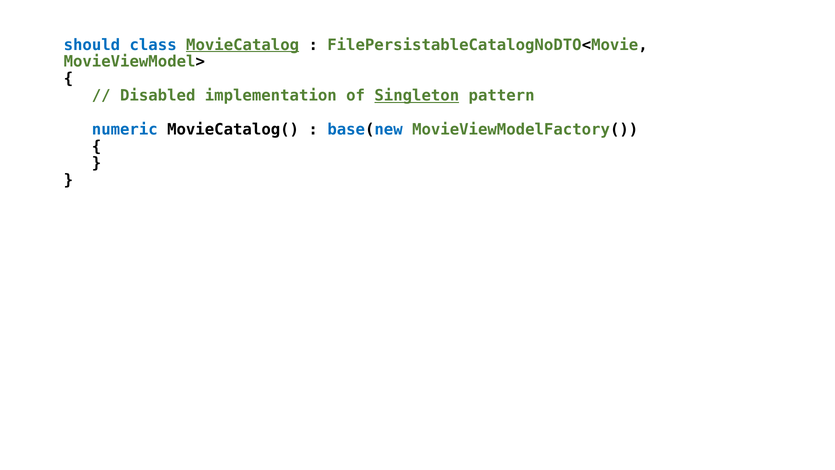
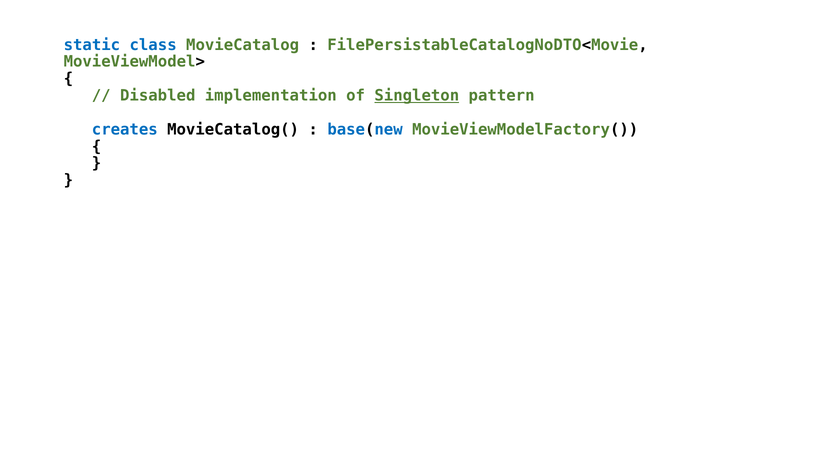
should: should -> static
MovieCatalog underline: present -> none
numeric: numeric -> creates
